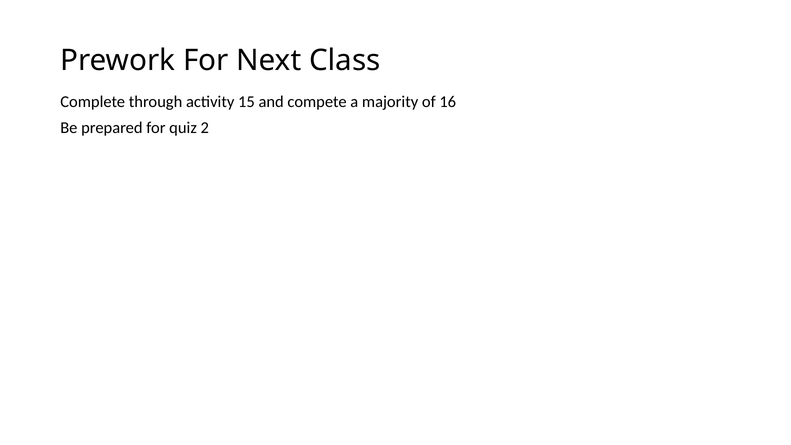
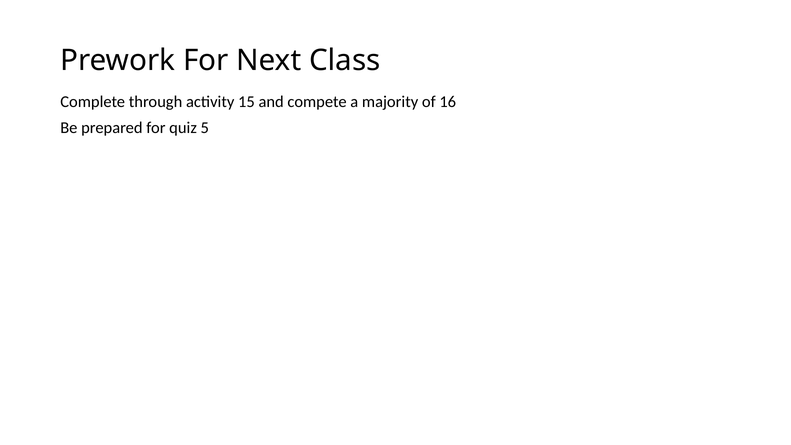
2: 2 -> 5
